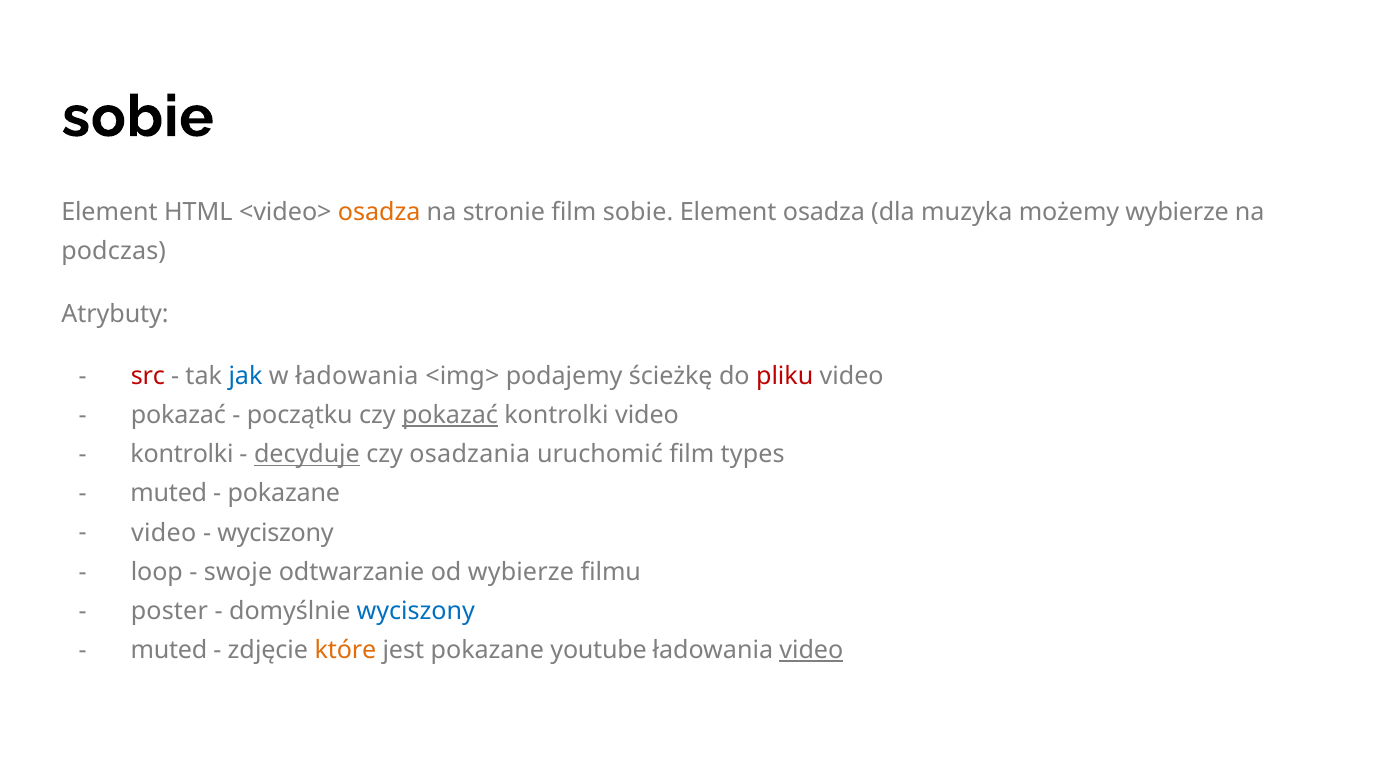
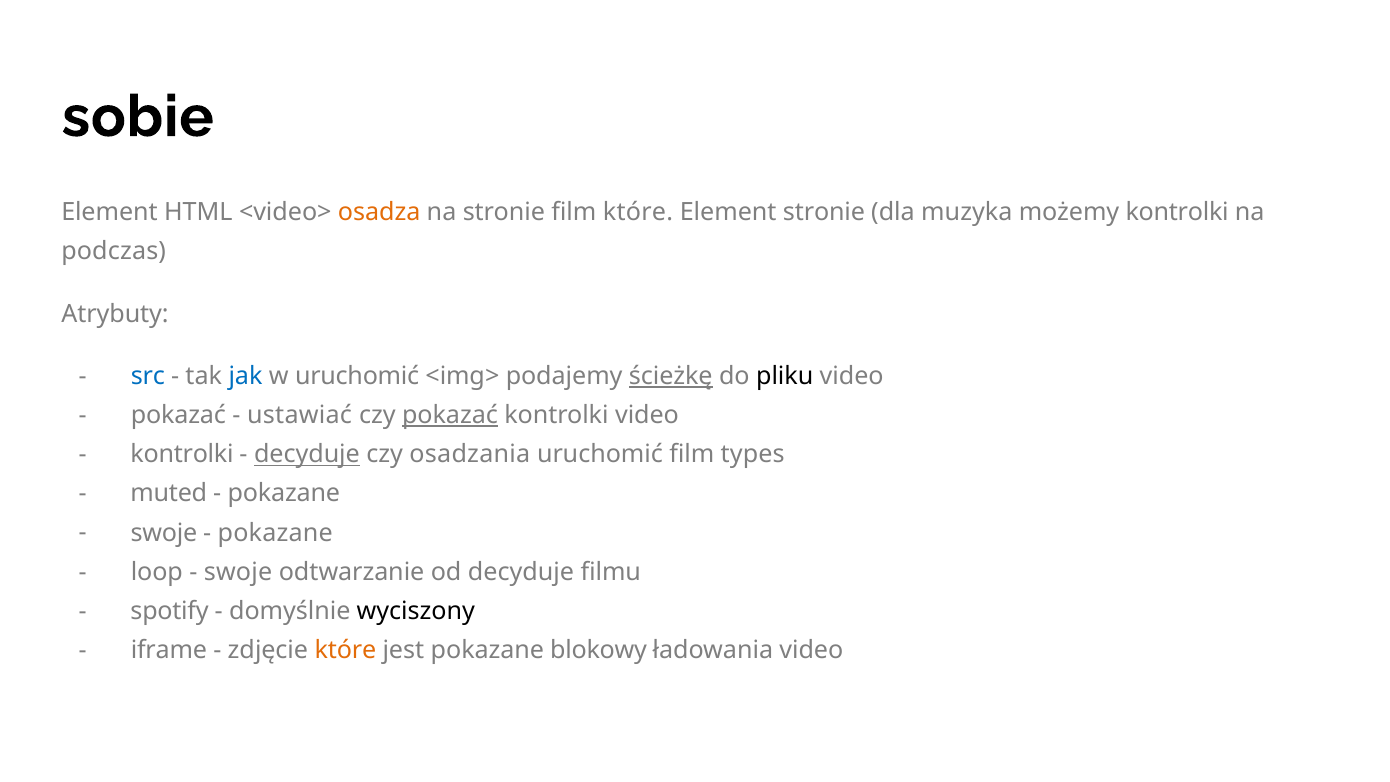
film sobie: sobie -> które
Element osadza: osadza -> stronie
możemy wybierze: wybierze -> kontrolki
src colour: red -> blue
w ładowania: ładowania -> uruchomić
ścieżkę underline: none -> present
pliku colour: red -> black
początku: początku -> ustawiać
video at (164, 533): video -> swoje
wyciszony at (275, 533): wyciszony -> pokazane
od wybierze: wybierze -> decyduje
poster: poster -> spotify
wyciszony at (416, 611) colour: blue -> black
muted at (169, 650): muted -> iframe
youtube: youtube -> blokowy
video at (811, 650) underline: present -> none
